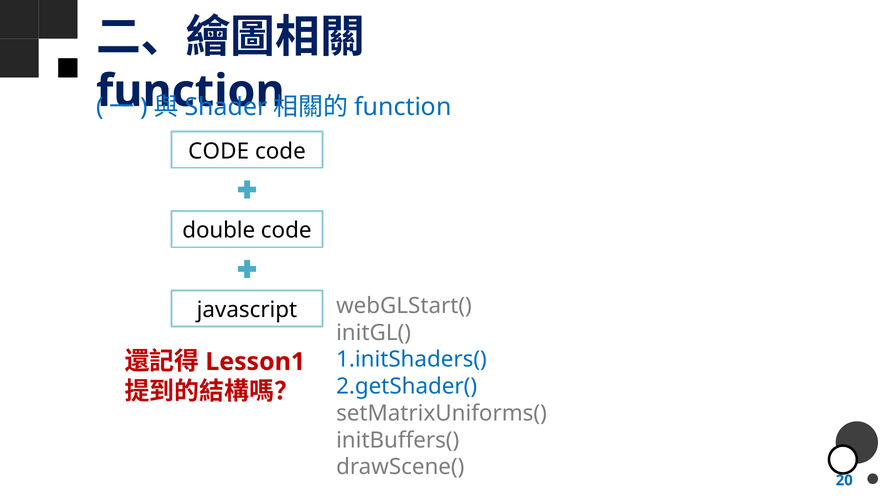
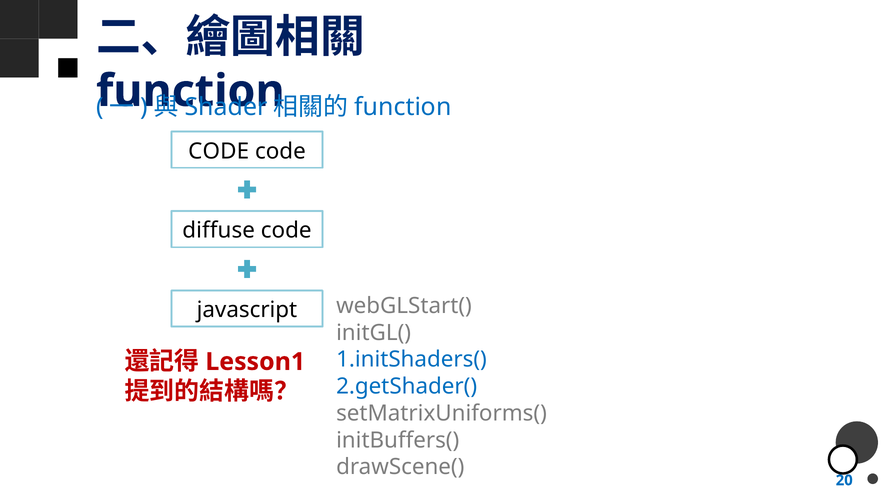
double: double -> diffuse
